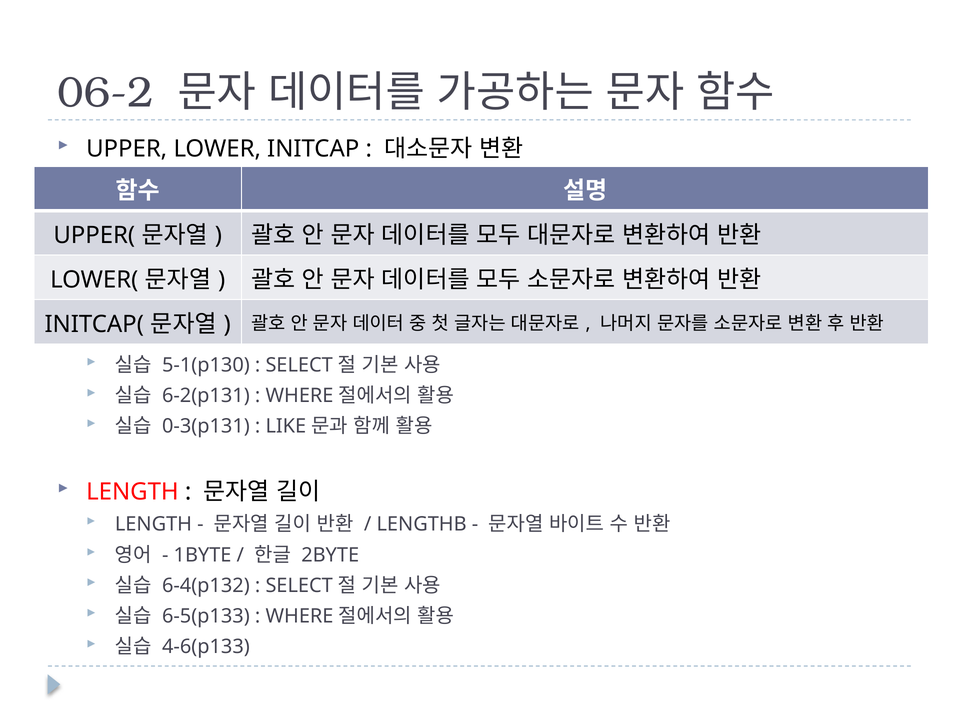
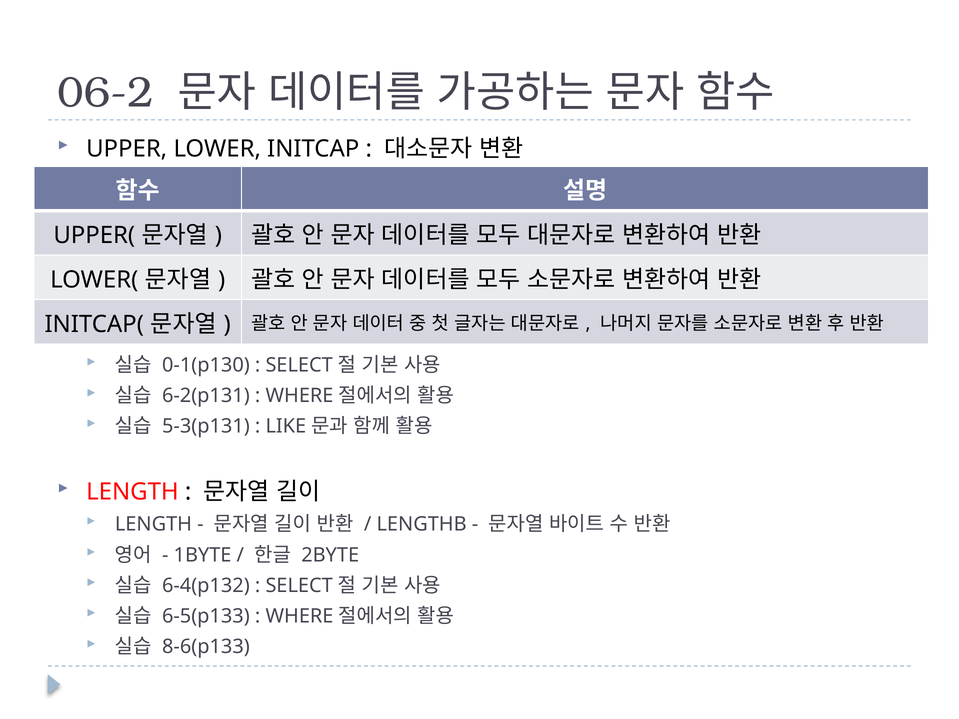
5-1(p130: 5-1(p130 -> 0-1(p130
0-3(p131: 0-3(p131 -> 5-3(p131
4-6(p133: 4-6(p133 -> 8-6(p133
